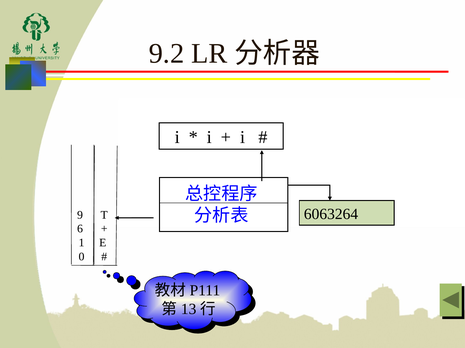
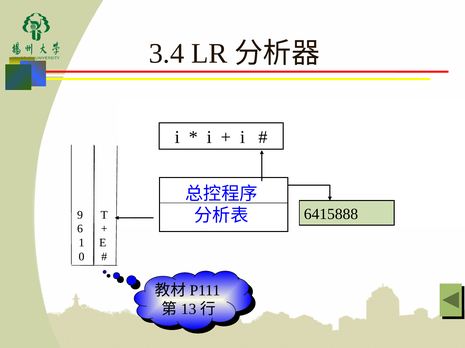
9.2: 9.2 -> 3.4
6063264: 6063264 -> 6415888
